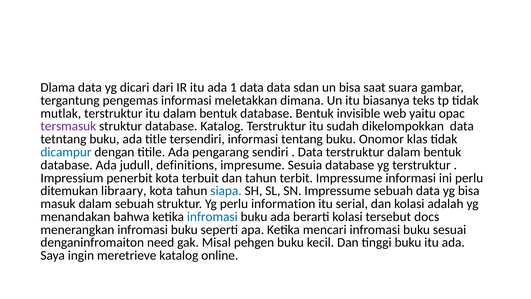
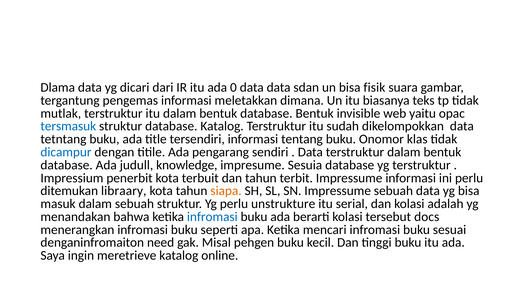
1: 1 -> 0
saat: saat -> fisik
tersmasuk colour: purple -> blue
definitions: definitions -> knowledge
siapa colour: blue -> orange
information: information -> unstrukture
